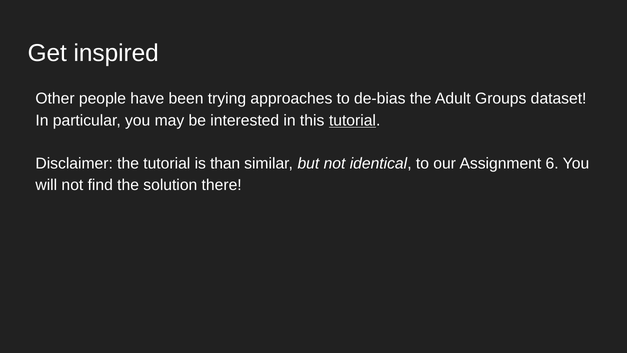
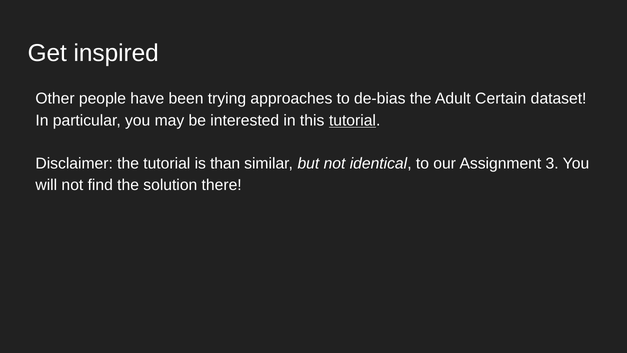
Groups: Groups -> Certain
6: 6 -> 3
